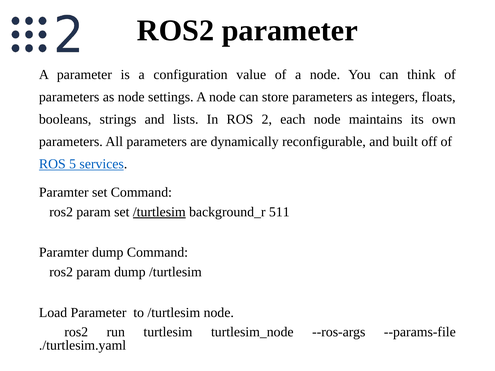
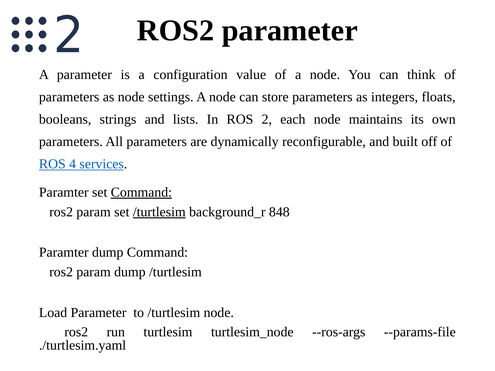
5: 5 -> 4
Command at (141, 192) underline: none -> present
511: 511 -> 848
